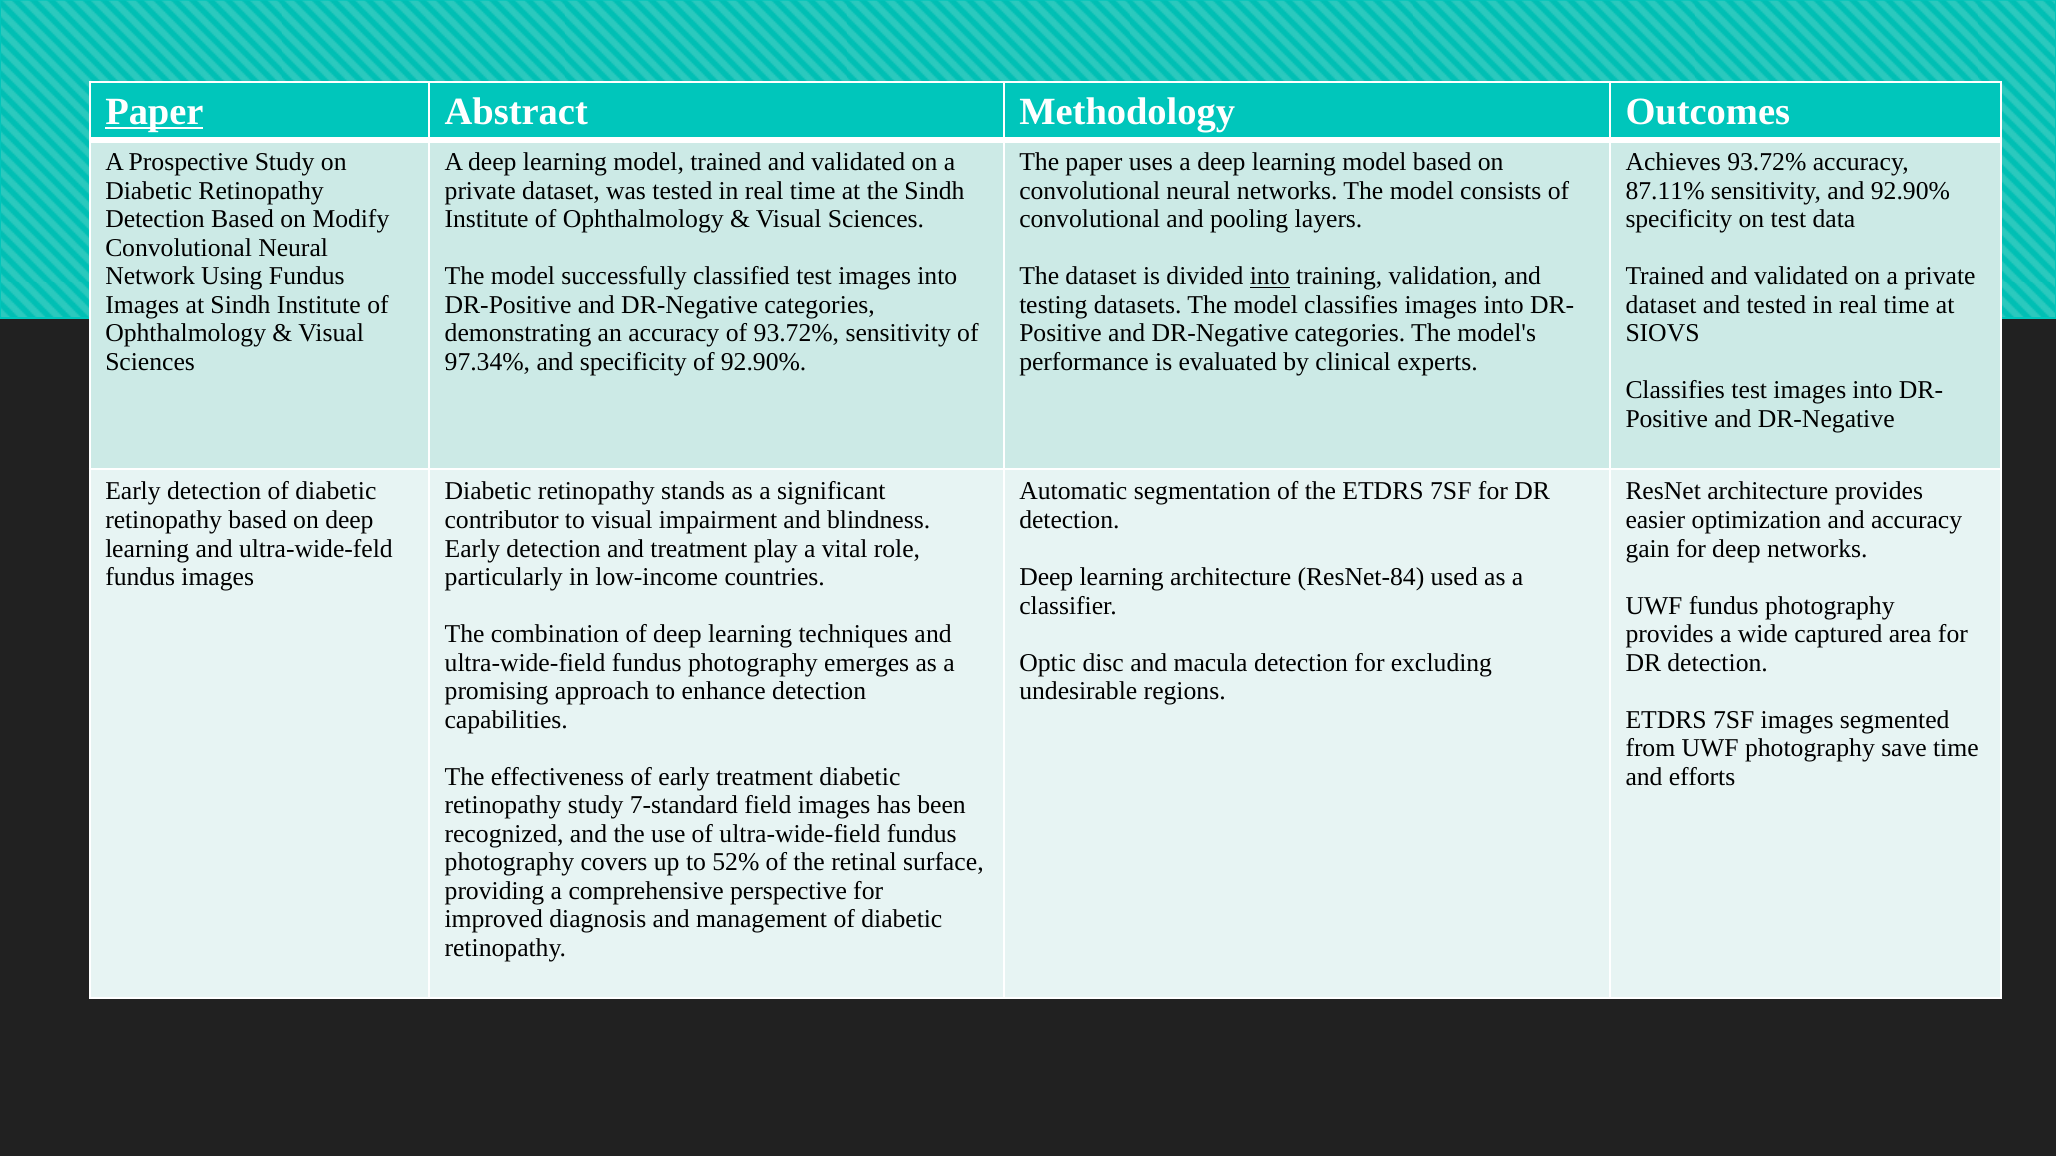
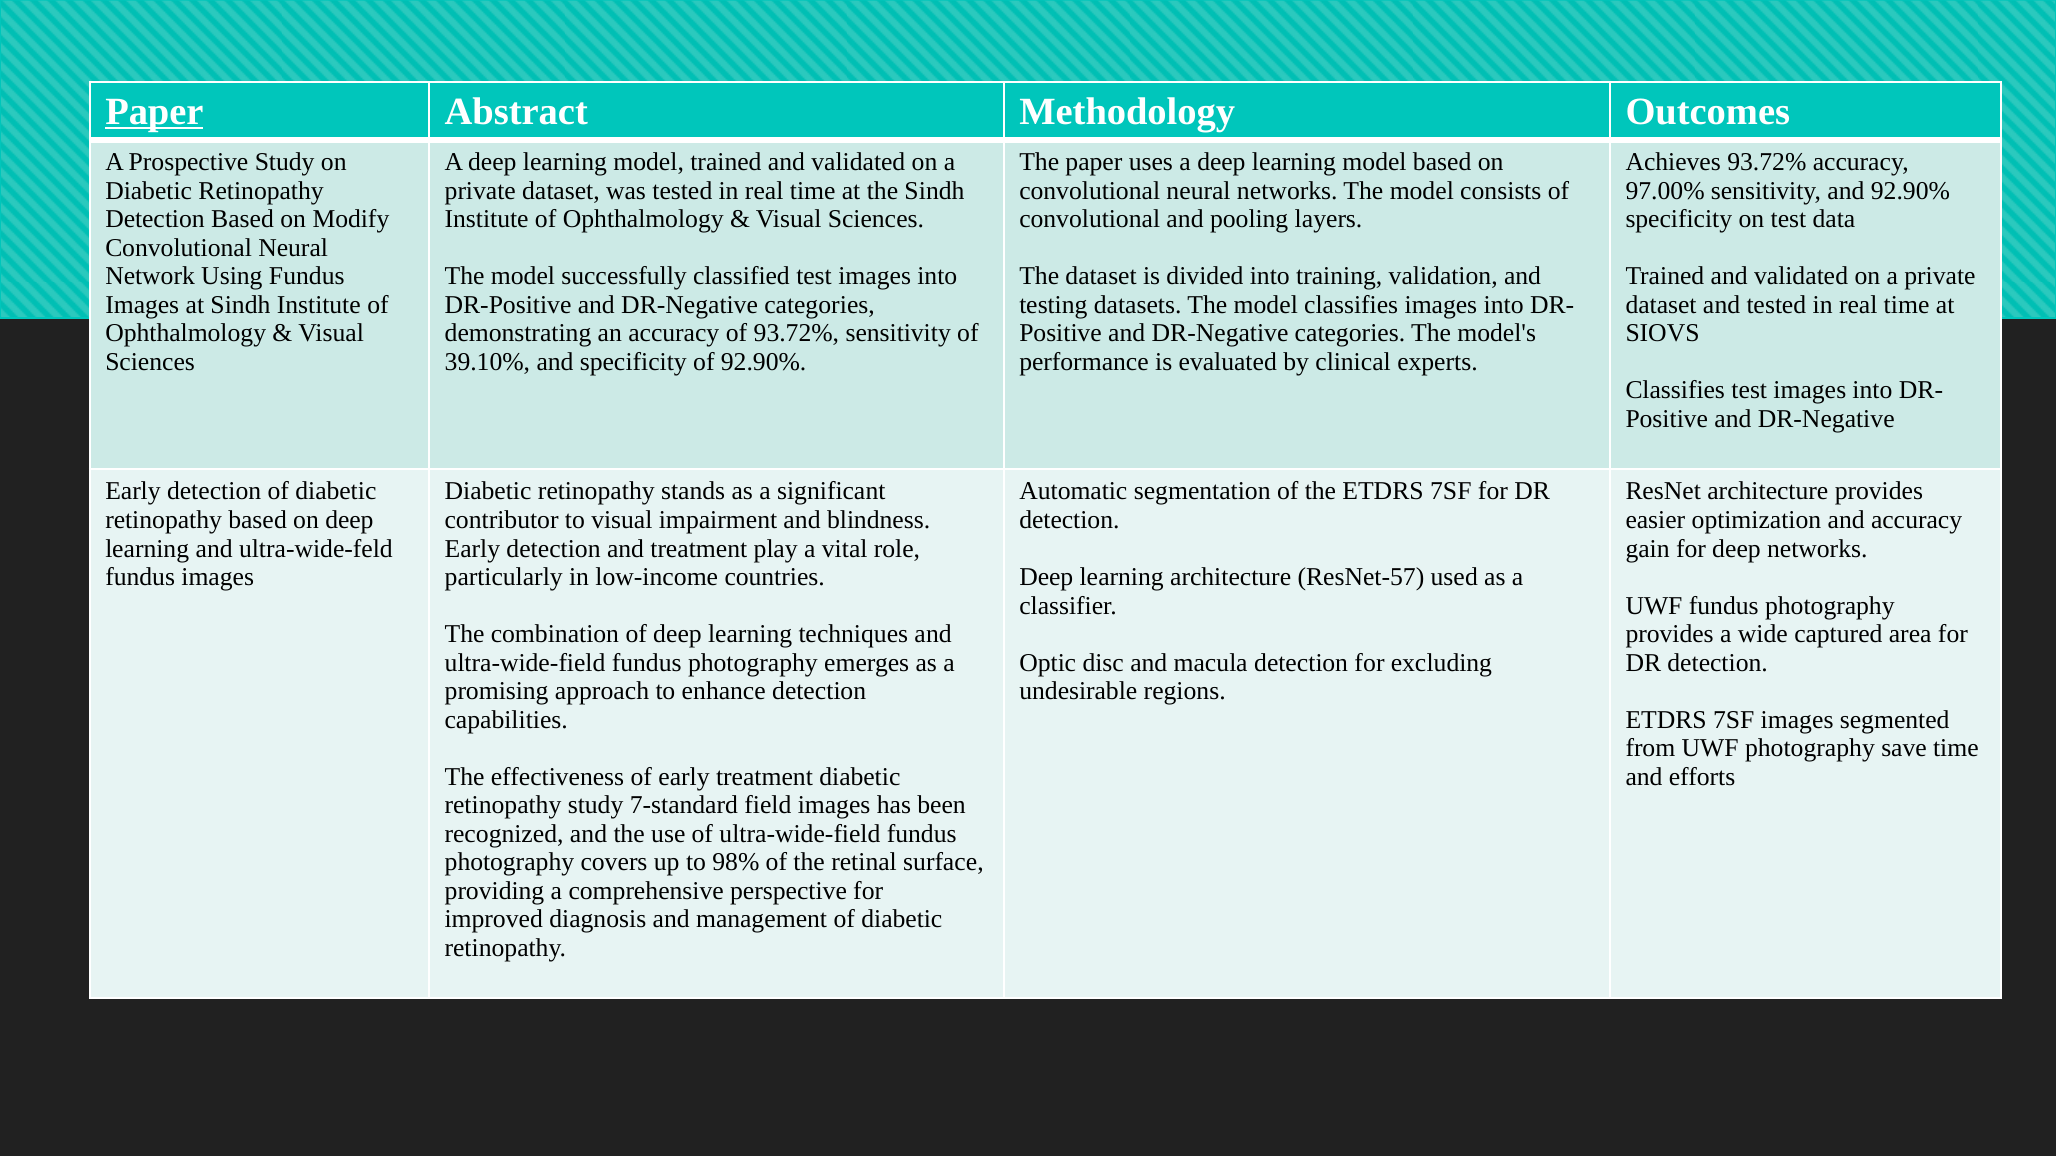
87.11%: 87.11% -> 97.00%
into at (1270, 276) underline: present -> none
97.34%: 97.34% -> 39.10%
ResNet-84: ResNet-84 -> ResNet-57
52%: 52% -> 98%
